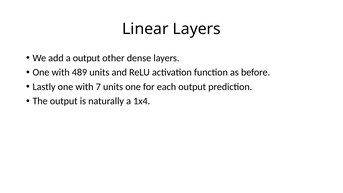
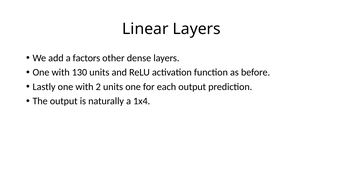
a output: output -> factors
489: 489 -> 130
7: 7 -> 2
